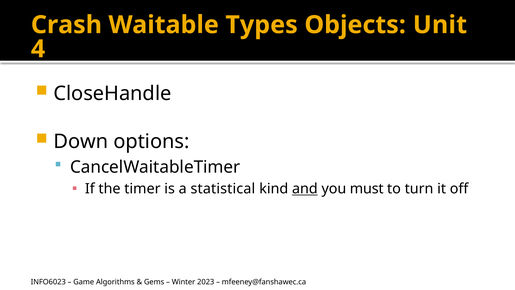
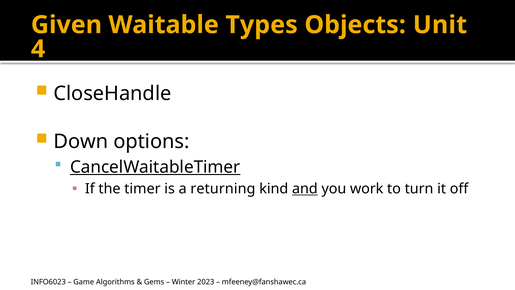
Crash: Crash -> Given
CancelWaitableTimer underline: none -> present
statistical: statistical -> returning
must: must -> work
